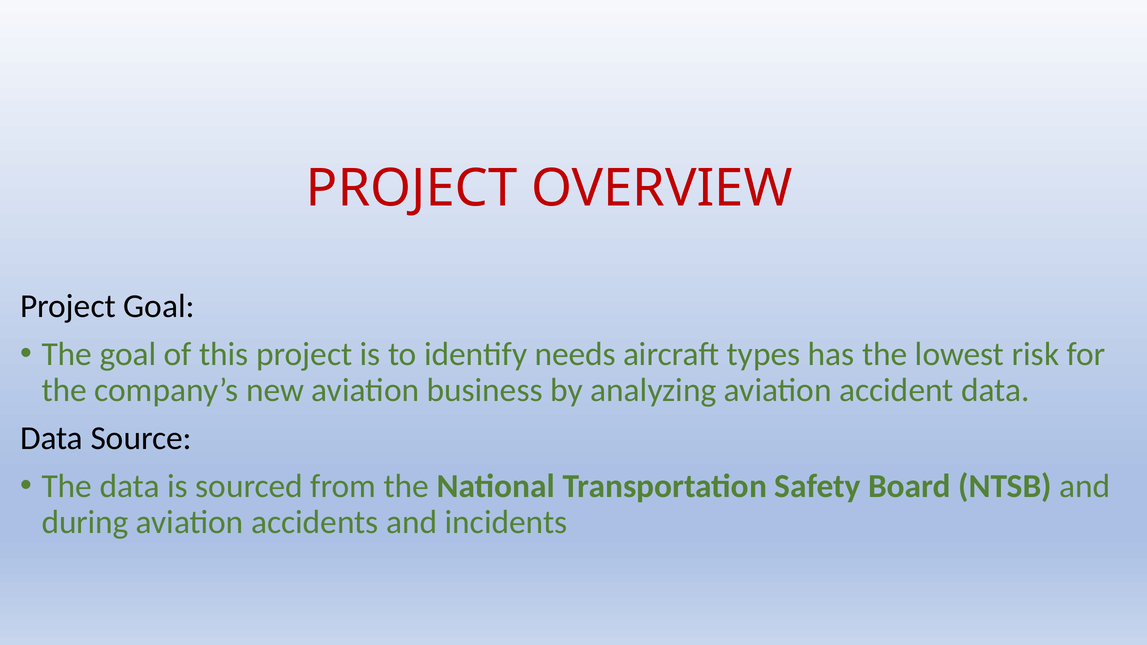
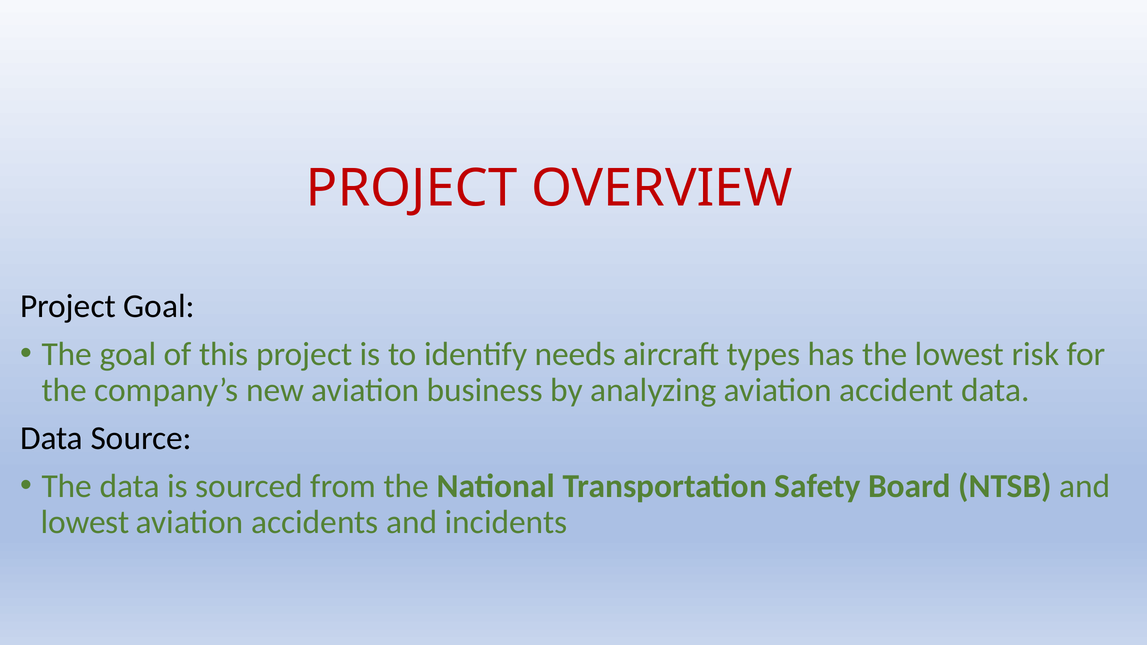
during at (85, 522): during -> lowest
